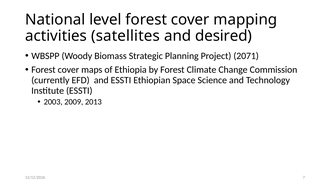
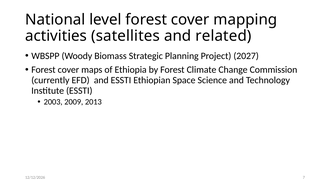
desired: desired -> related
2071: 2071 -> 2027
